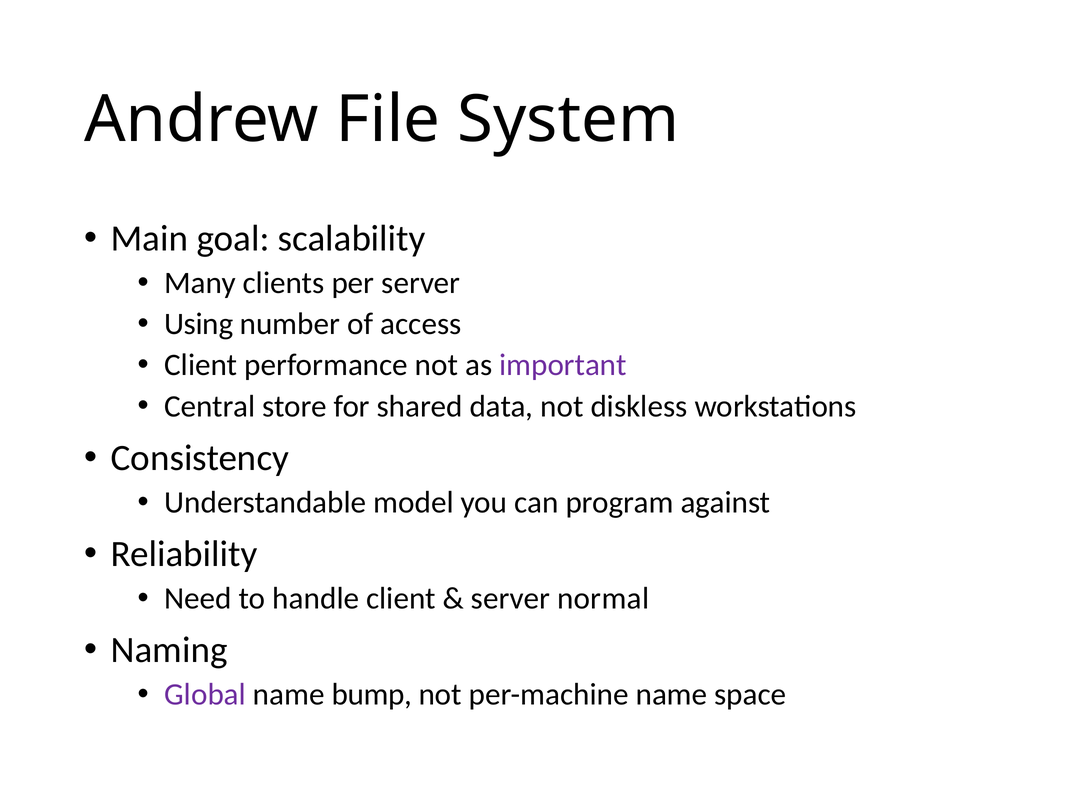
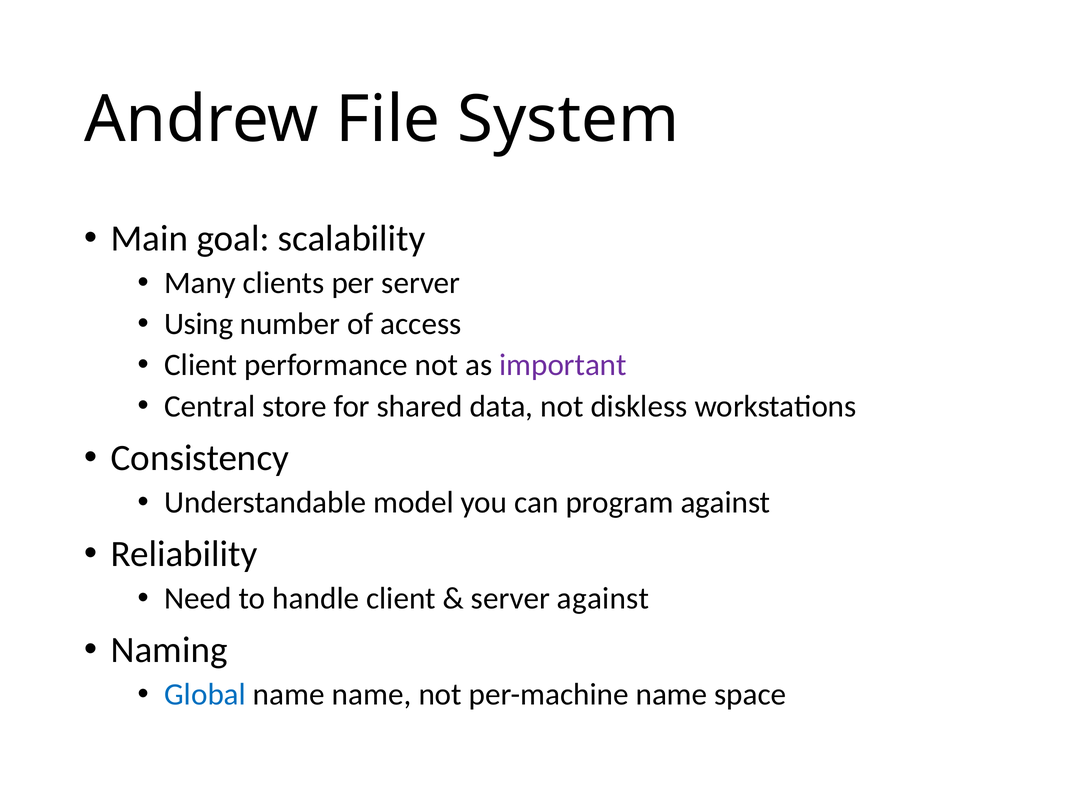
server normal: normal -> against
Global colour: purple -> blue
name bump: bump -> name
